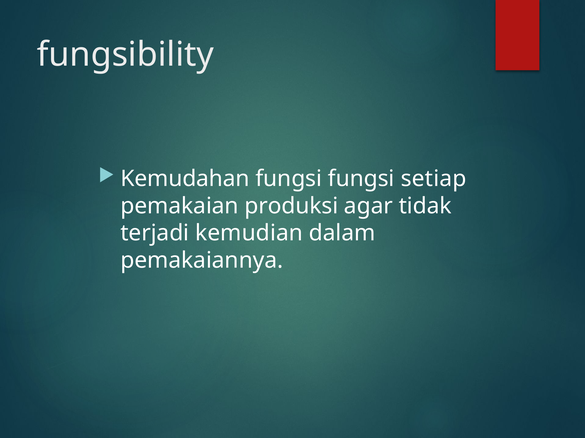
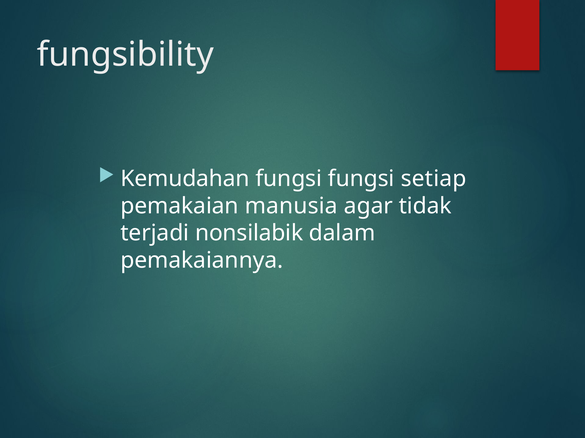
produksi: produksi -> manusia
kemudian: kemudian -> nonsilabik
